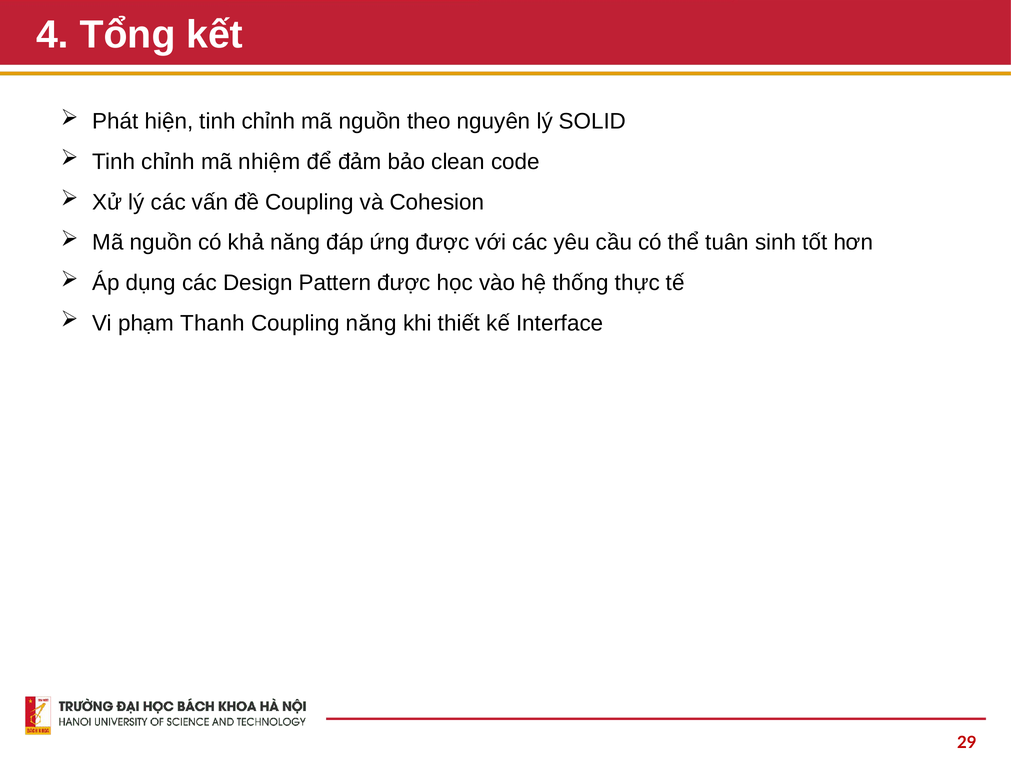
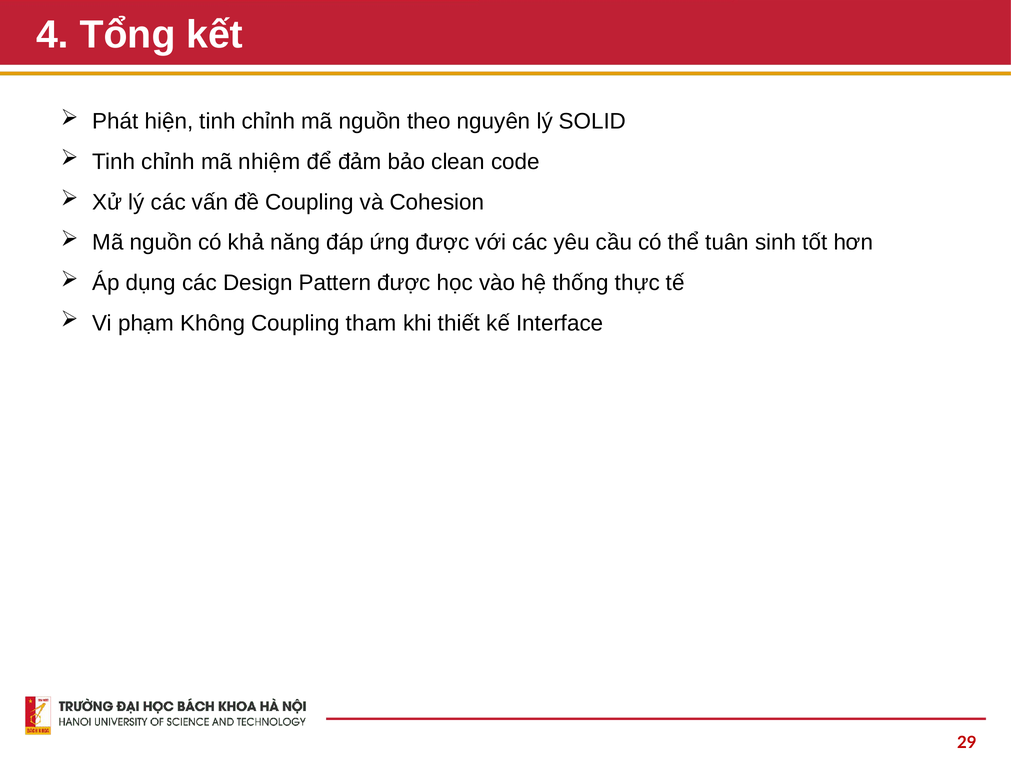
Thanh: Thanh -> Không
Coupling năng: năng -> tham
